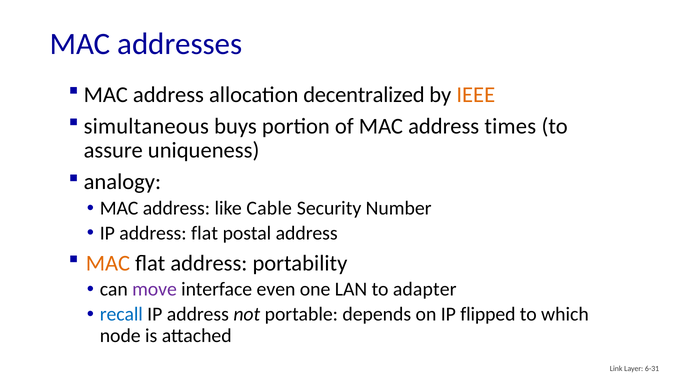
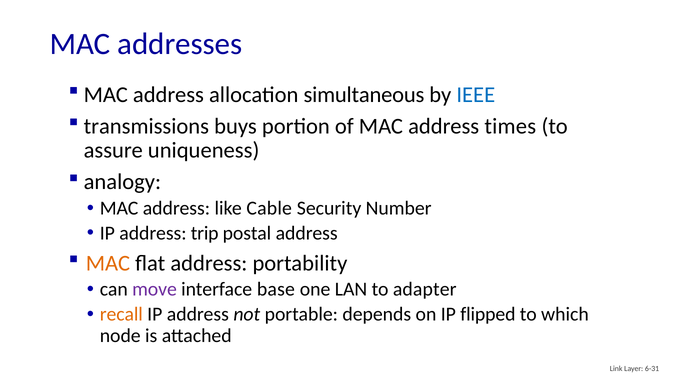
decentralized: decentralized -> simultaneous
IEEE colour: orange -> blue
simultaneous: simultaneous -> transmissions
address flat: flat -> trip
even: even -> base
recall colour: blue -> orange
